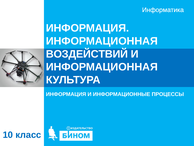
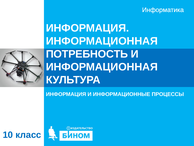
ВОЗДЕЙСТВИЙ: ВОЗДЕЙСТВИЙ -> ПОТРЕБНОСТЬ
